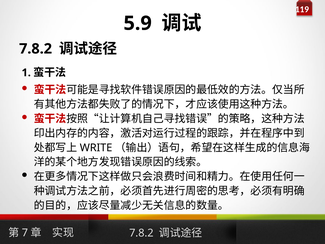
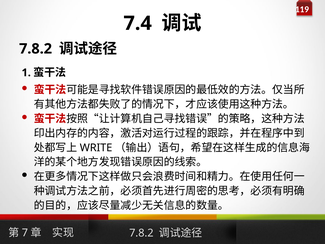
5.9: 5.9 -> 7.4
